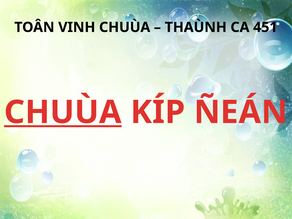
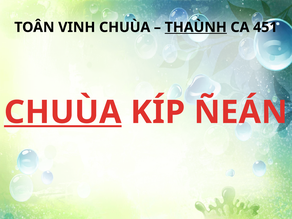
THAÙNH underline: none -> present
